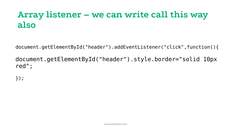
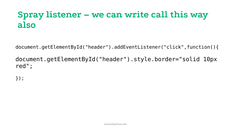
Array: Array -> Spray
